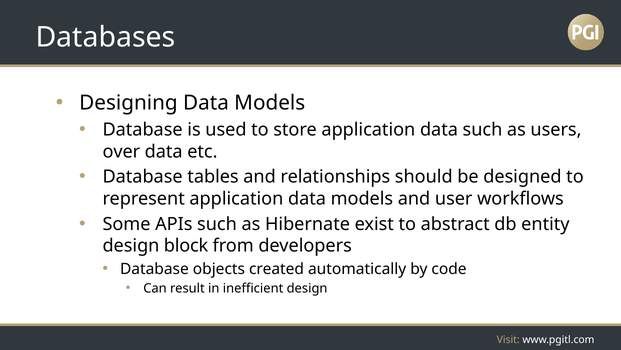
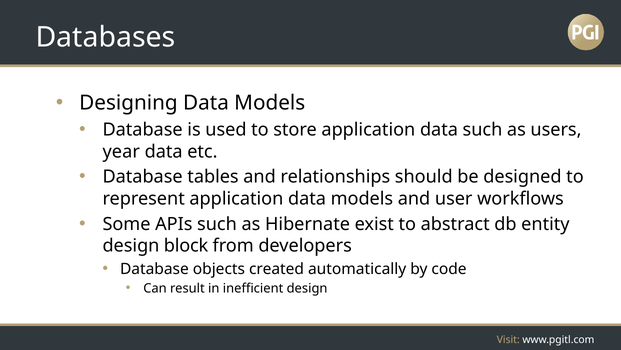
over: over -> year
